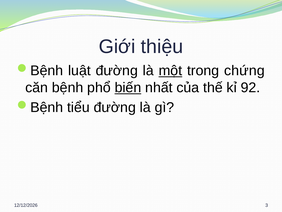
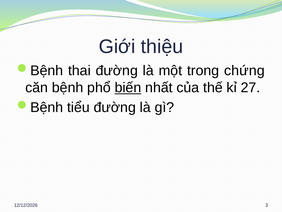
luật: luật -> thai
một underline: present -> none
92: 92 -> 27
